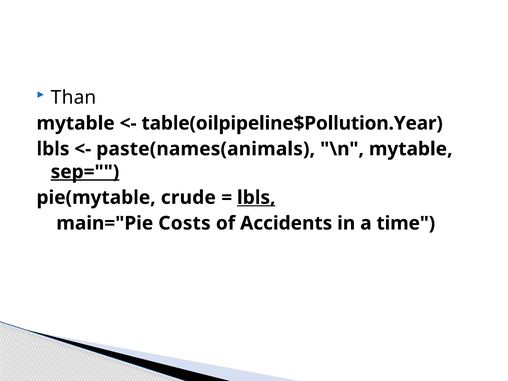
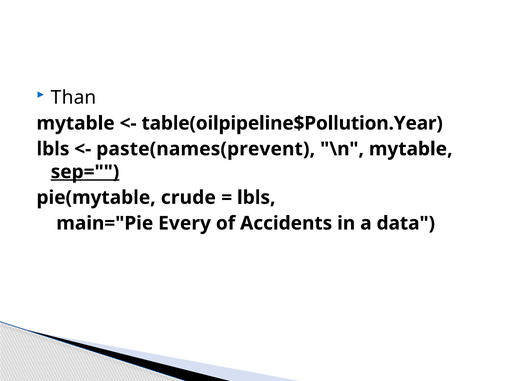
paste(names(animals: paste(names(animals -> paste(names(prevent
lbls at (256, 198) underline: present -> none
Costs: Costs -> Every
time: time -> data
